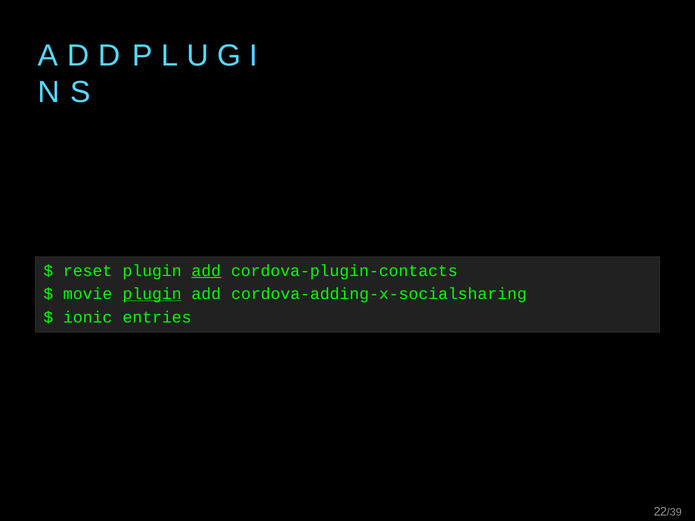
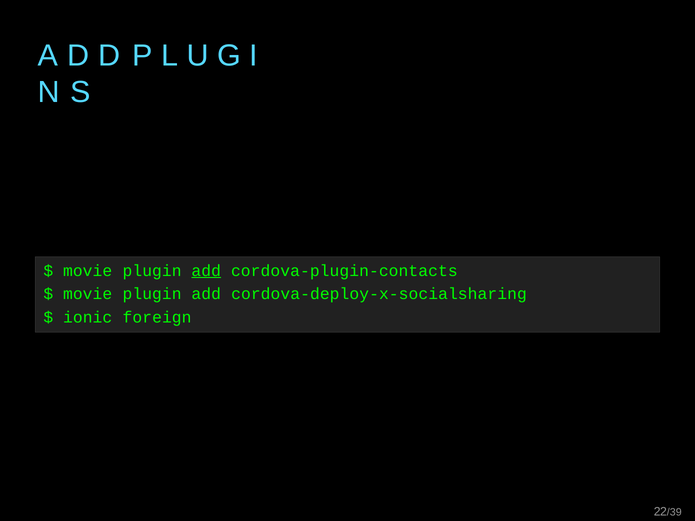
reset at (88, 271): reset -> movie
plugin at (152, 294) underline: present -> none
cordova-adding-x-socialsharing: cordova-adding-x-socialsharing -> cordova-deploy-x-socialsharing
entries: entries -> foreign
